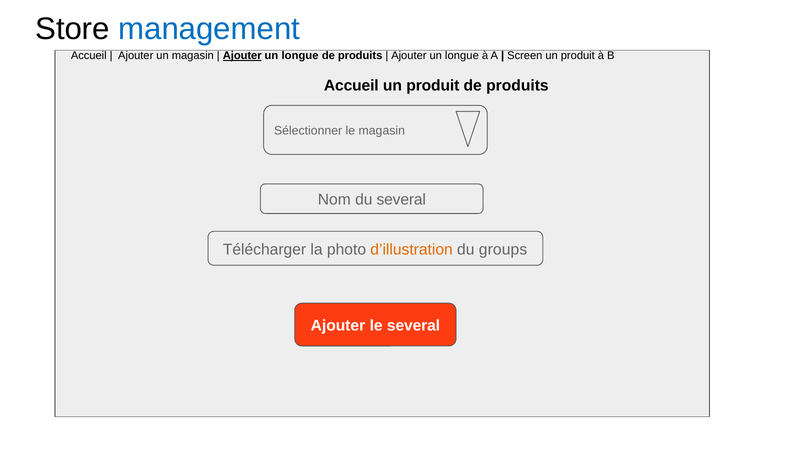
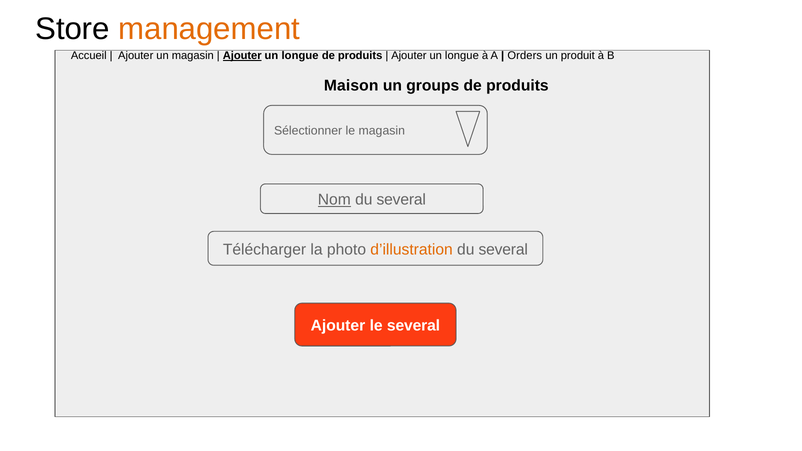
management colour: blue -> orange
Screen: Screen -> Orders
Accueil at (351, 86): Accueil -> Maison
produit at (433, 86): produit -> groups
Nom underline: none -> present
groups at (503, 249): groups -> several
